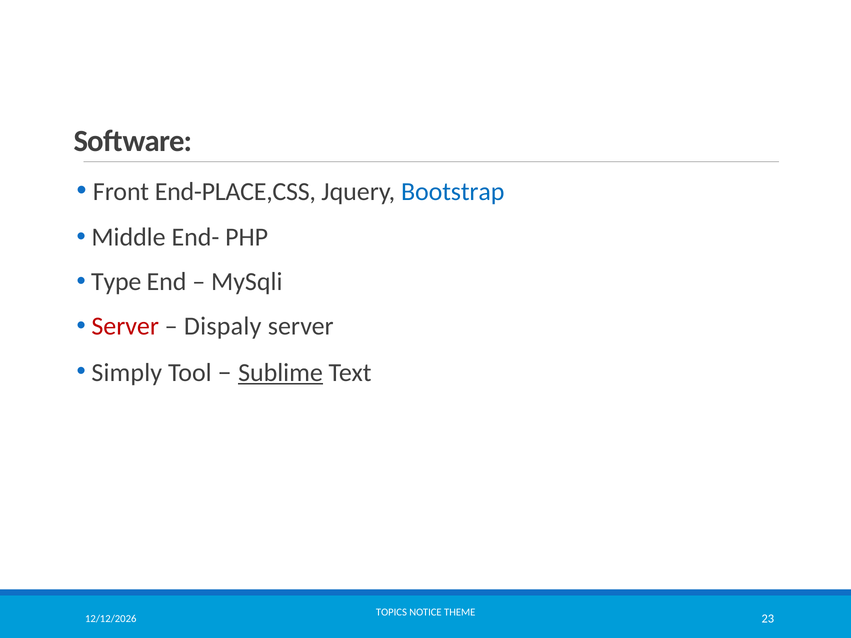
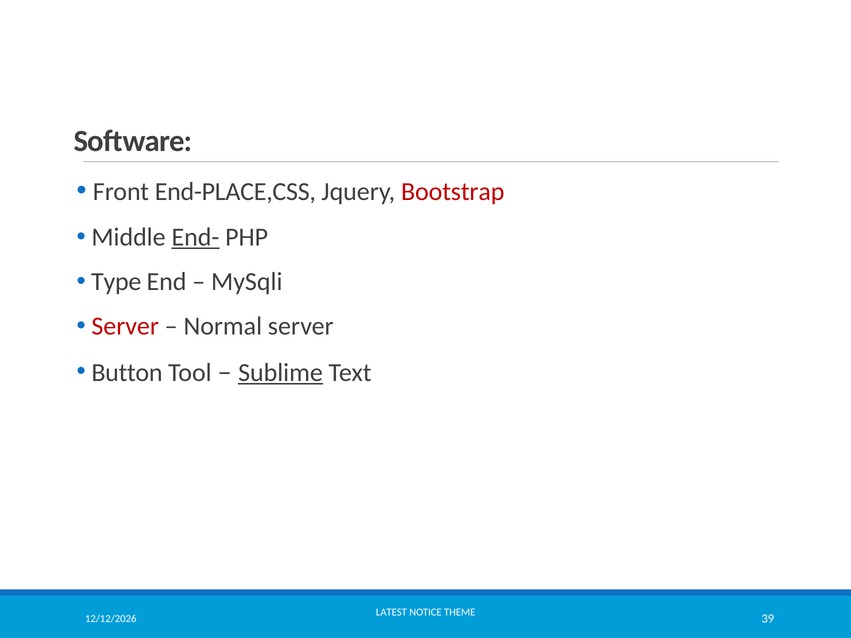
Bootstrap colour: blue -> red
End- underline: none -> present
Dispaly: Dispaly -> Normal
Simply: Simply -> Button
TOPICS: TOPICS -> LATEST
23: 23 -> 39
